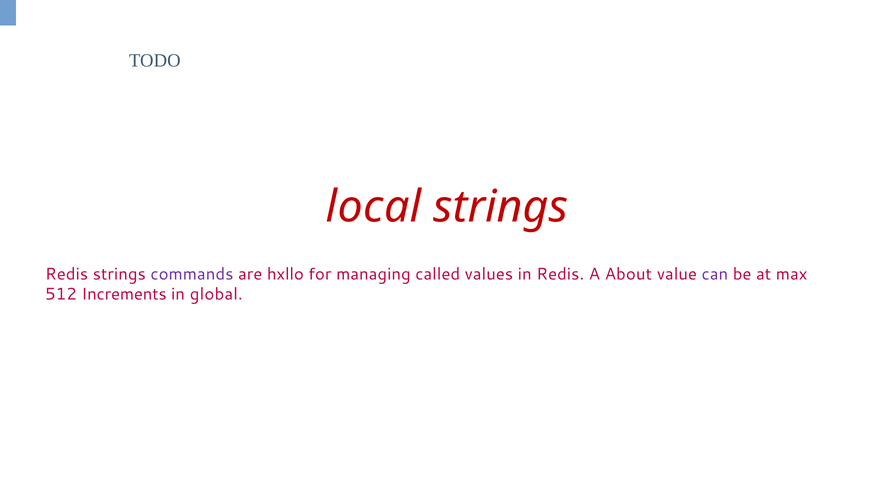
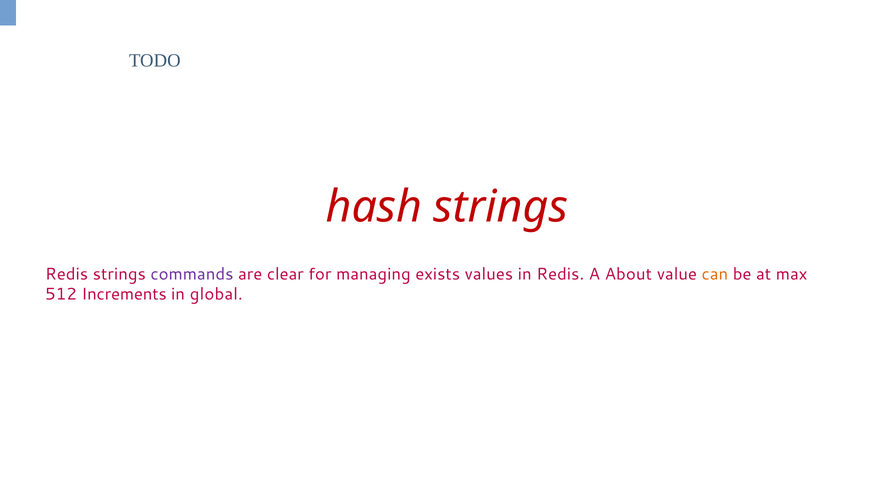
local: local -> hash
hxllo: hxllo -> clear
called: called -> exists
can colour: purple -> orange
